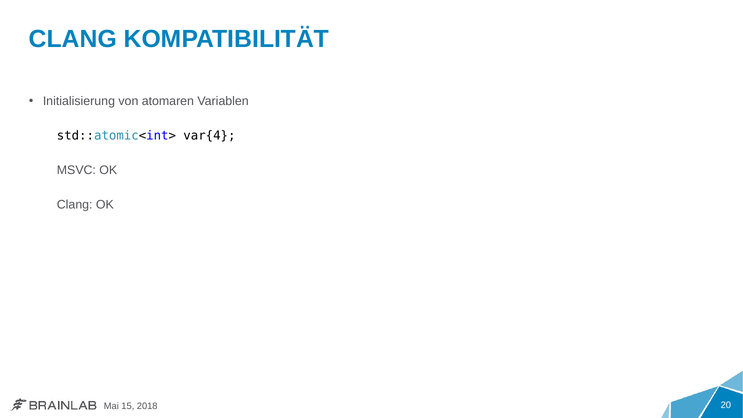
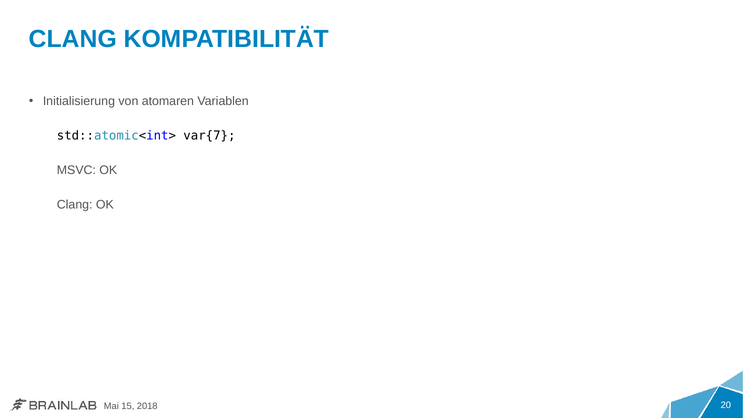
var{4: var{4 -> var{7
